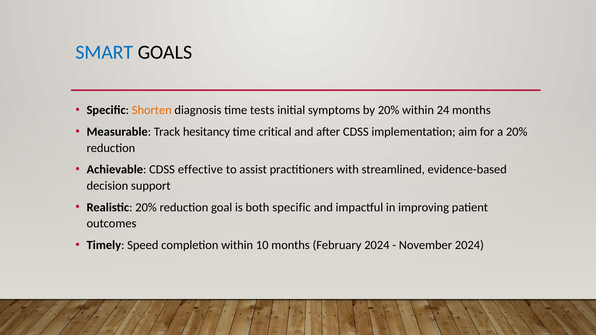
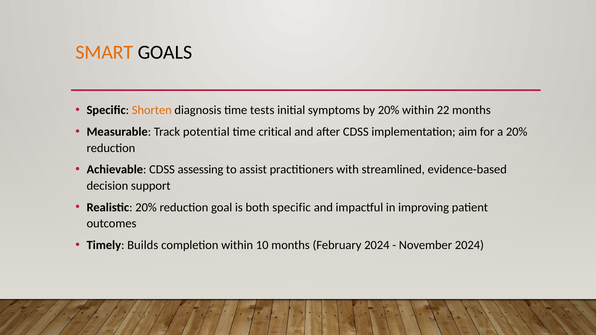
SMART colour: blue -> orange
24: 24 -> 22
hesitancy: hesitancy -> potential
effective: effective -> assessing
Speed: Speed -> Builds
